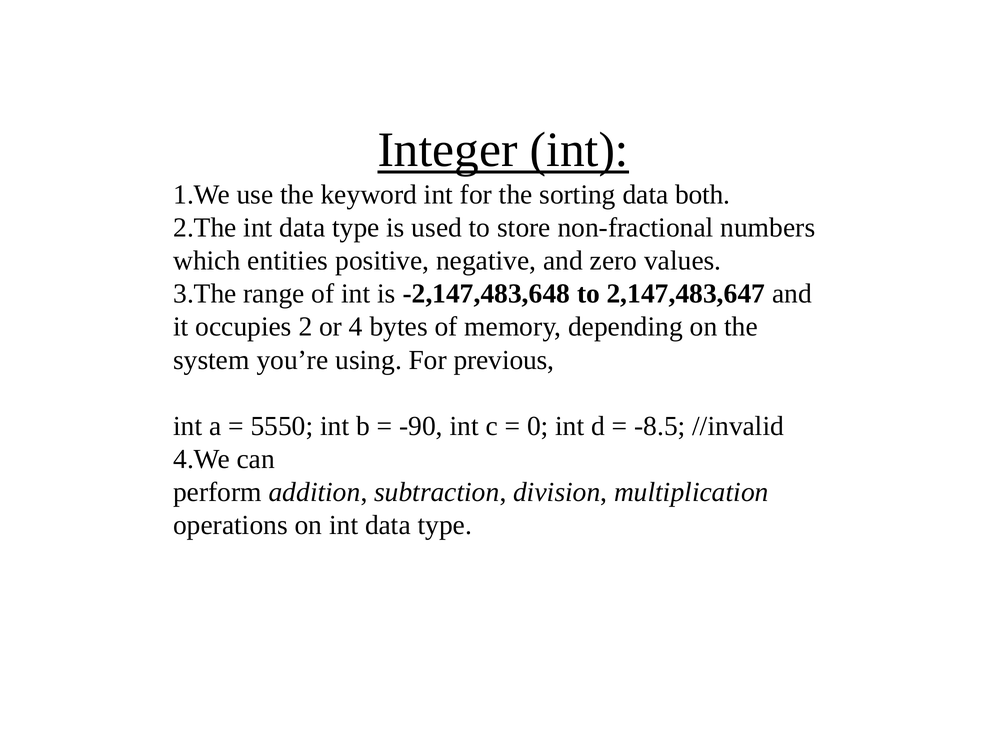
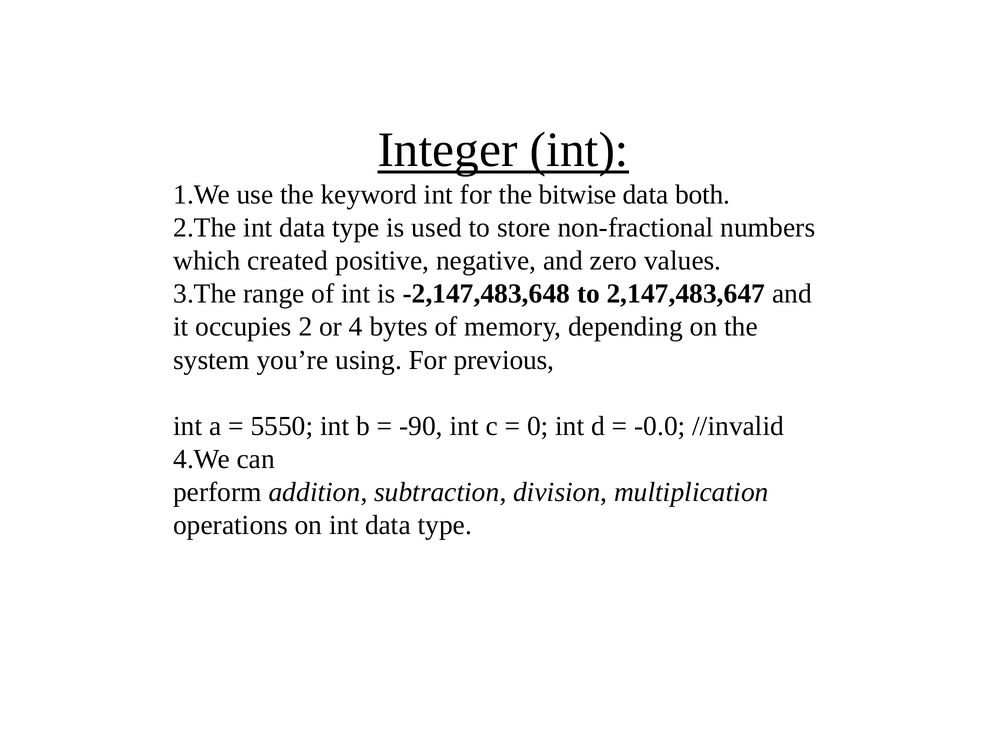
sorting: sorting -> bitwise
entities: entities -> created
-8.5: -8.5 -> -0.0
